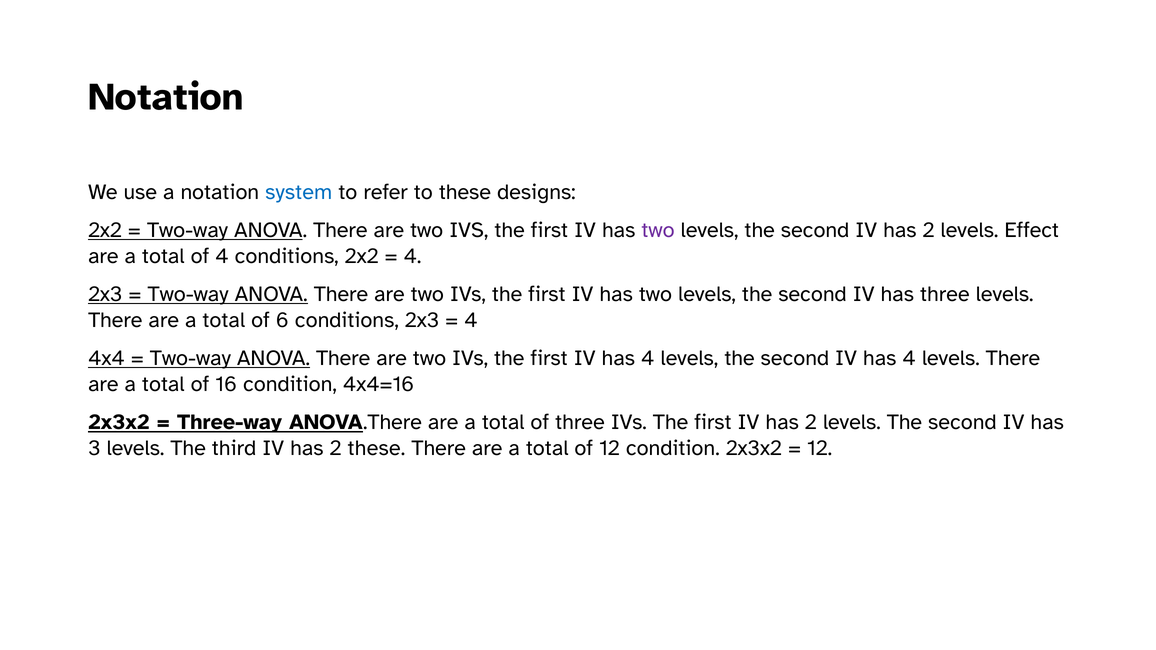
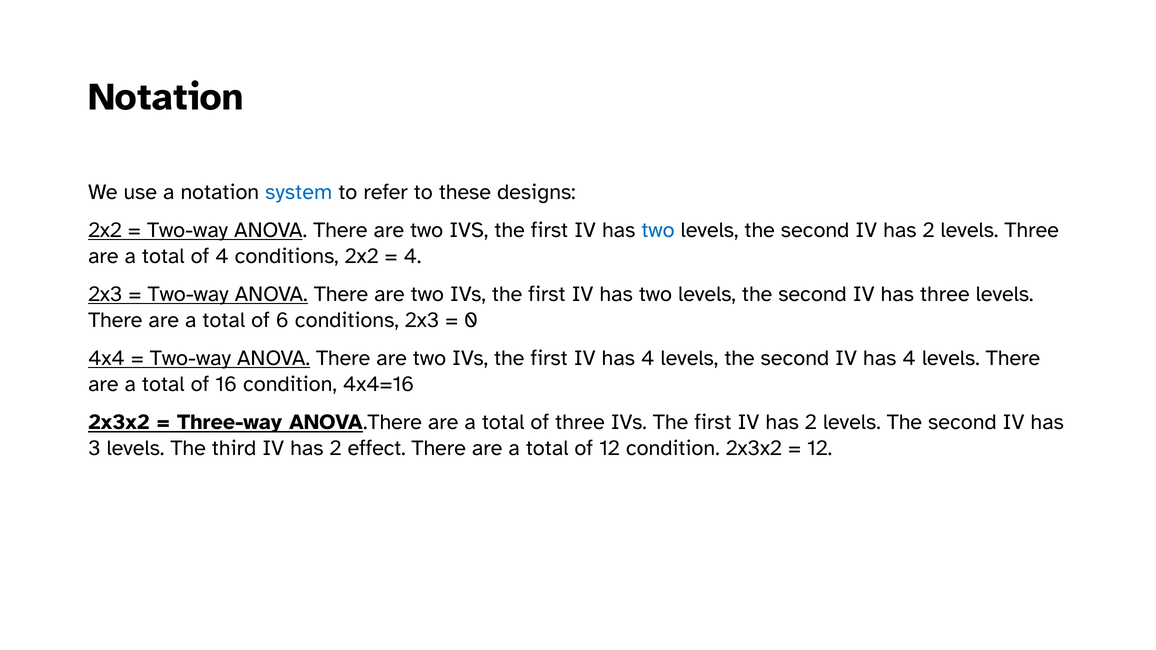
two at (658, 230) colour: purple -> blue
levels Effect: Effect -> Three
4 at (471, 320): 4 -> 0
2 these: these -> effect
